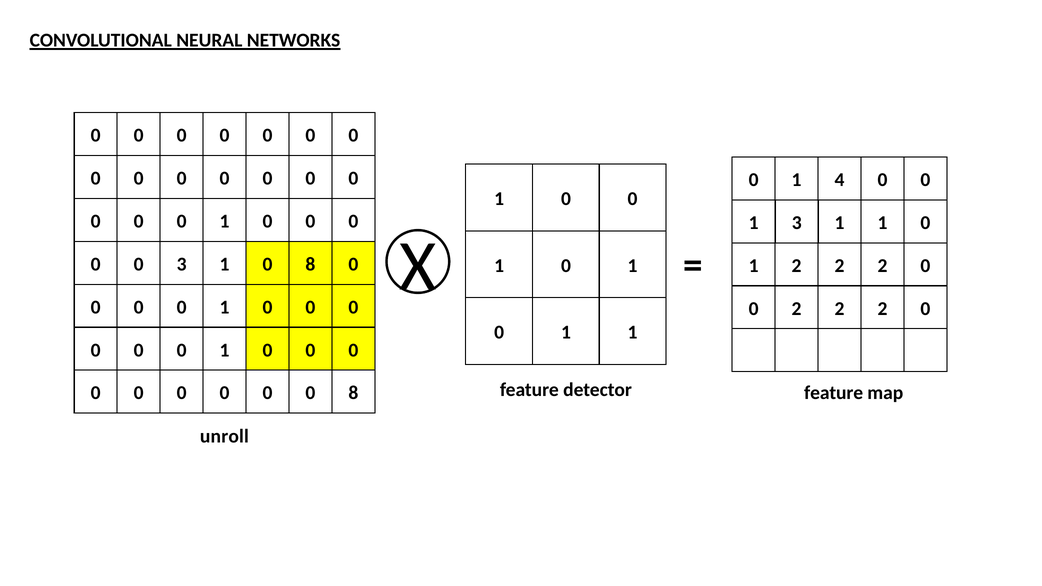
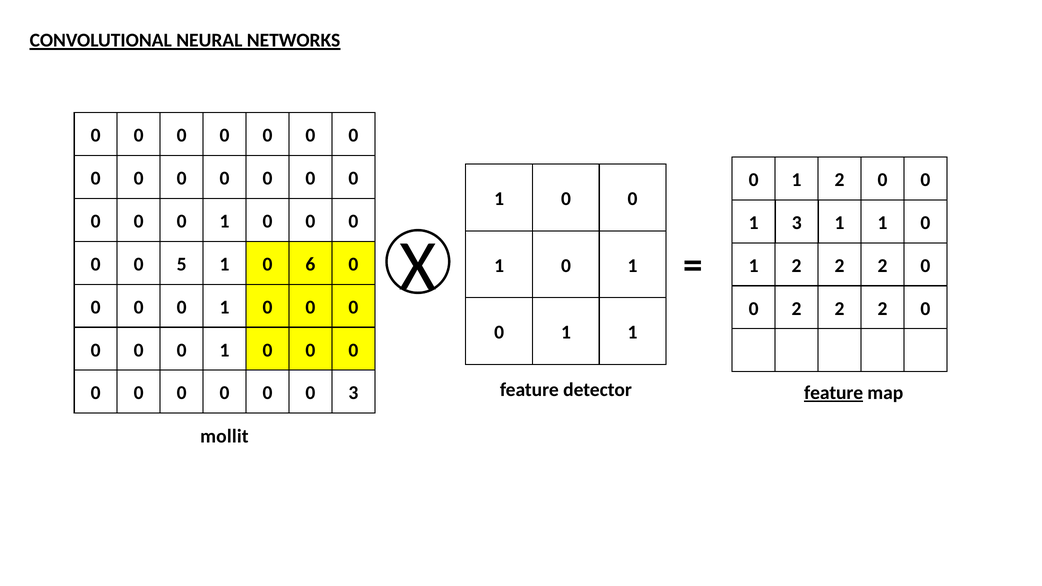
4 at (840, 180): 4 -> 2
0 3: 3 -> 5
1 0 8: 8 -> 6
feature at (834, 393) underline: none -> present
0 0 8: 8 -> 3
unroll: unroll -> mollit
